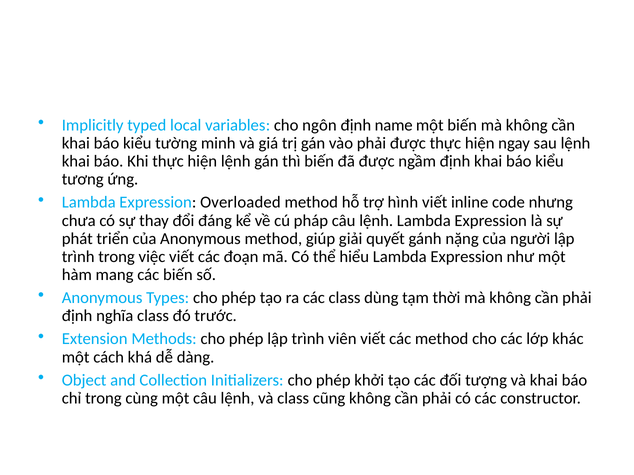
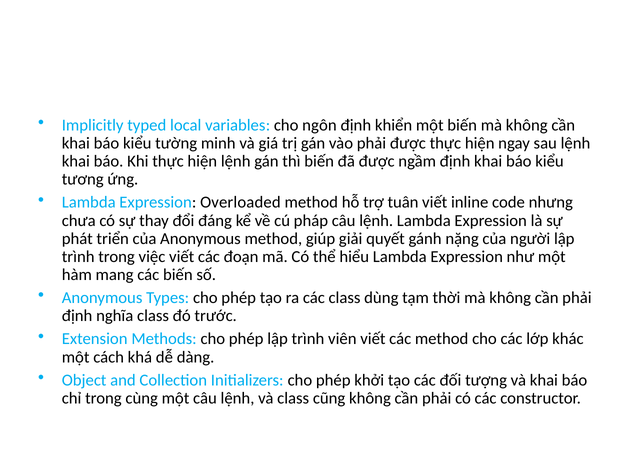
name: name -> khiển
hình: hình -> tuân
